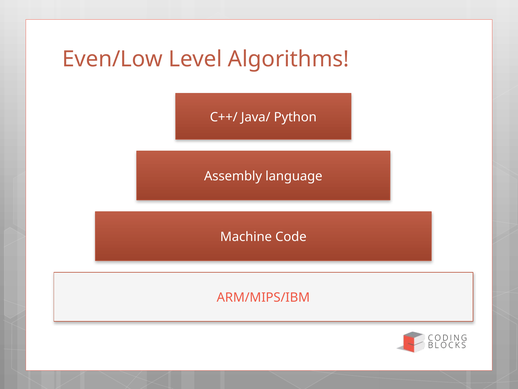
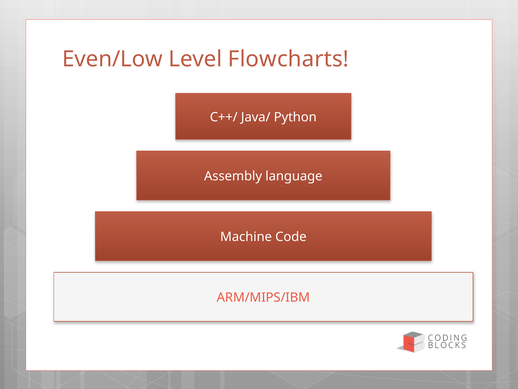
Algorithms: Algorithms -> Flowcharts
